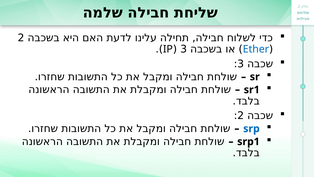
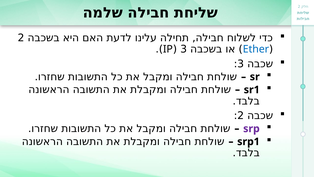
srp colour: blue -> purple
